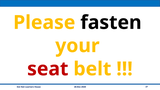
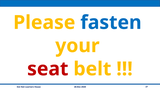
fasten colour: black -> blue
